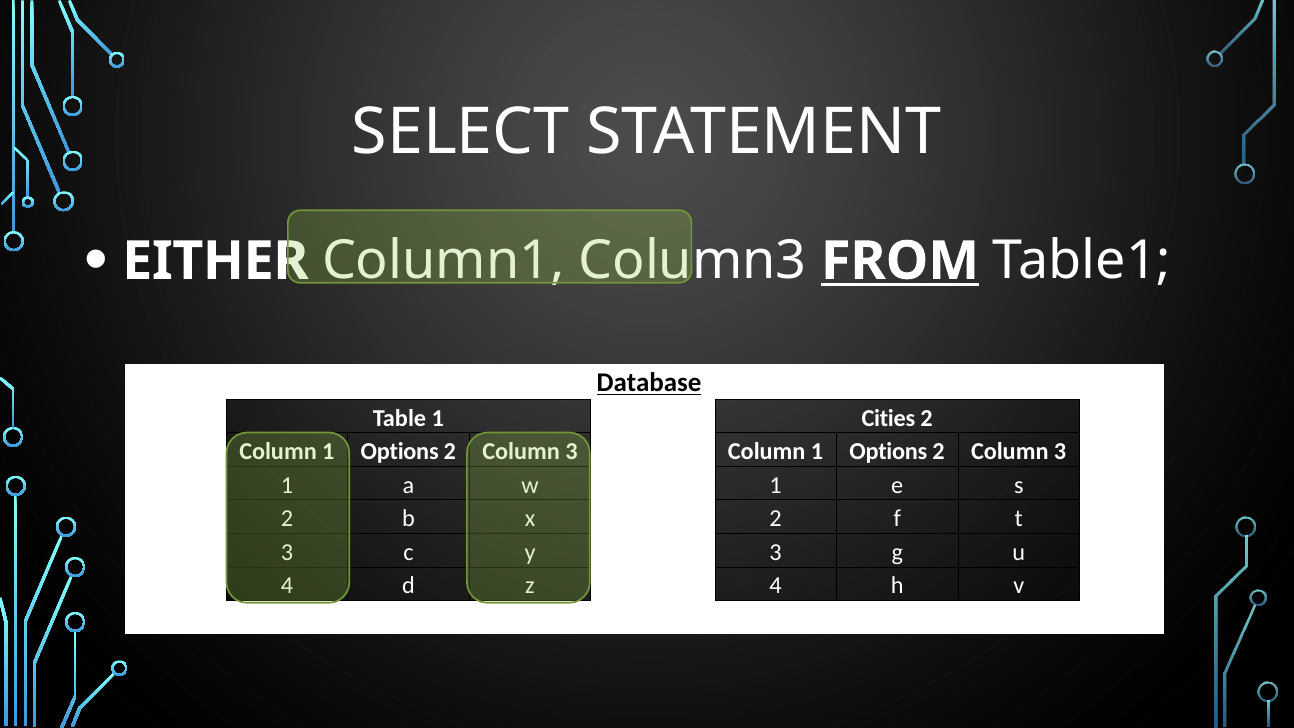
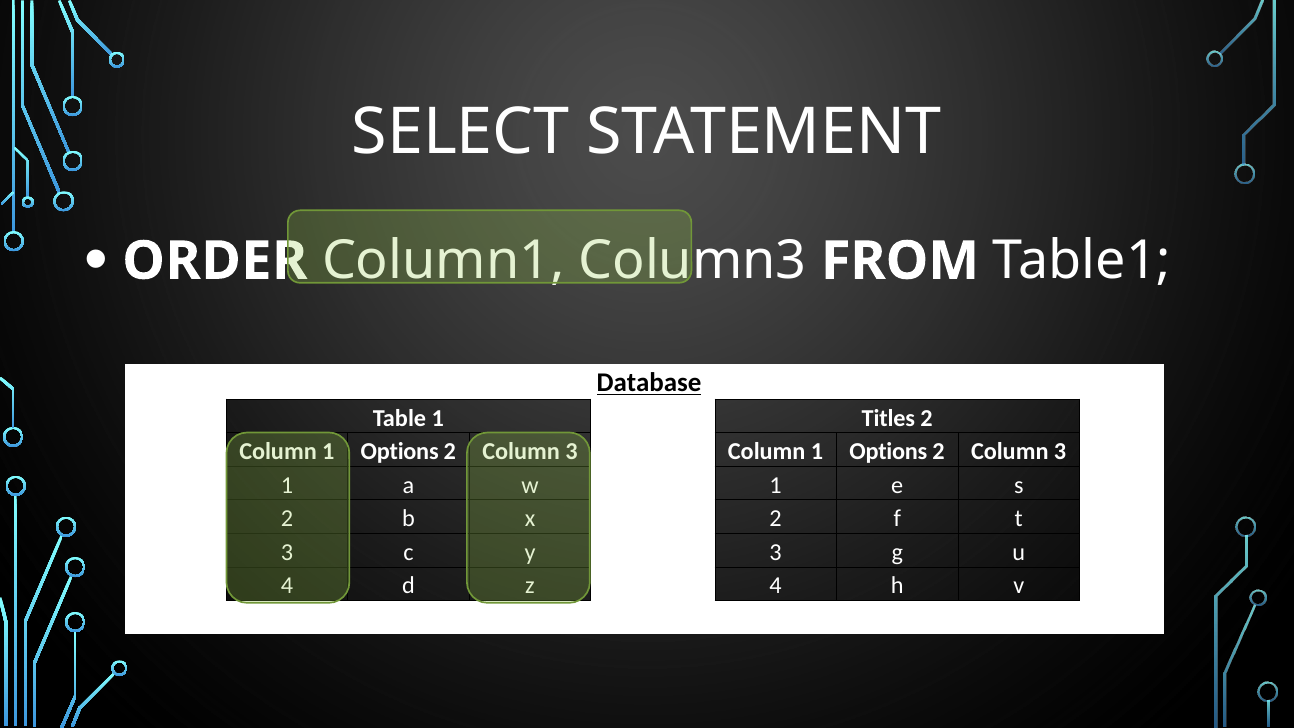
EITHER: EITHER -> ORDER
FROM underline: present -> none
Cities: Cities -> Titles
